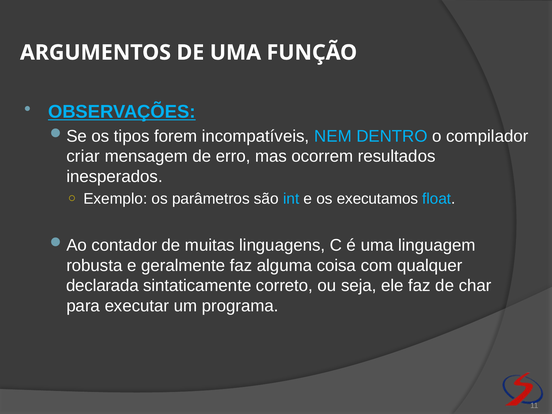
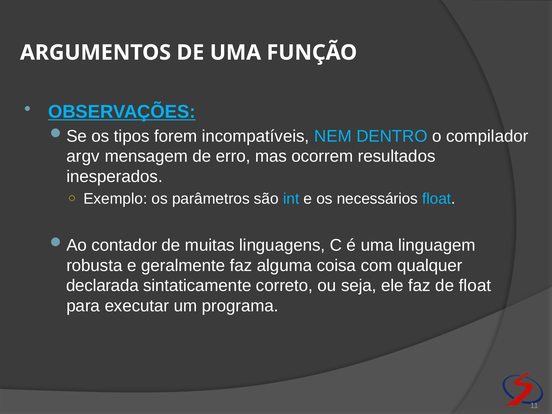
criar: criar -> argv
executamos: executamos -> necessários
de char: char -> float
